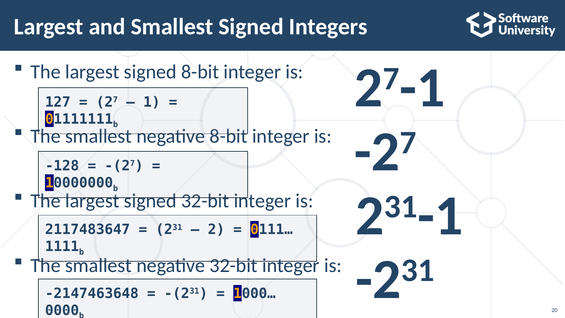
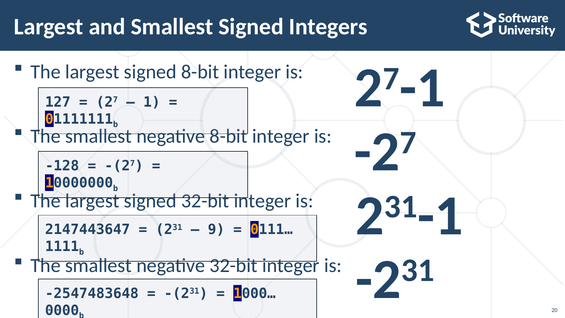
2117483647: 2117483647 -> 2147443647
2: 2 -> 9
-2147463648: -2147463648 -> -2547483648
